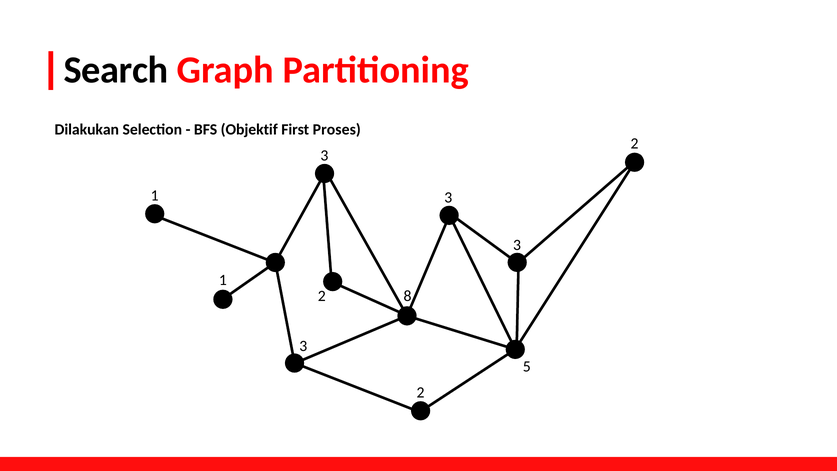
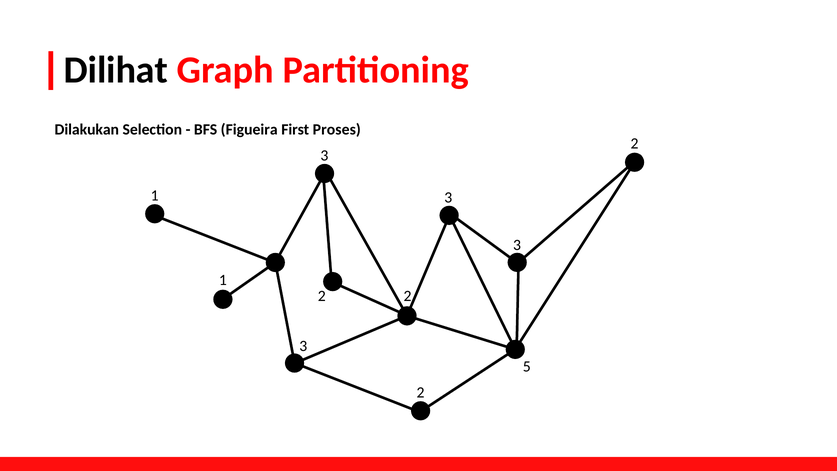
Search: Search -> Dilihat
Objektif: Objektif -> Figueira
8 at (408, 296): 8 -> 2
